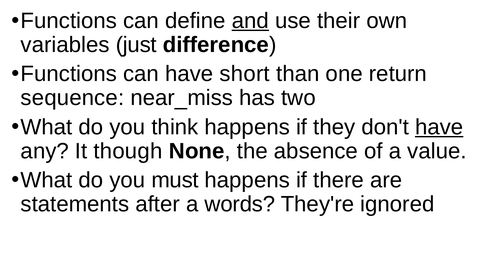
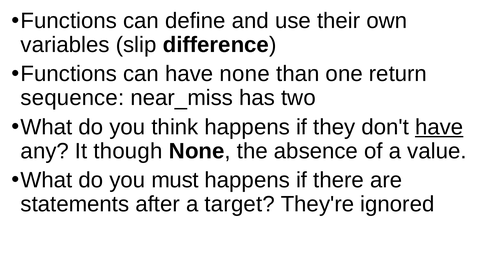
and underline: present -> none
just: just -> slip
have short: short -> none
words: words -> target
